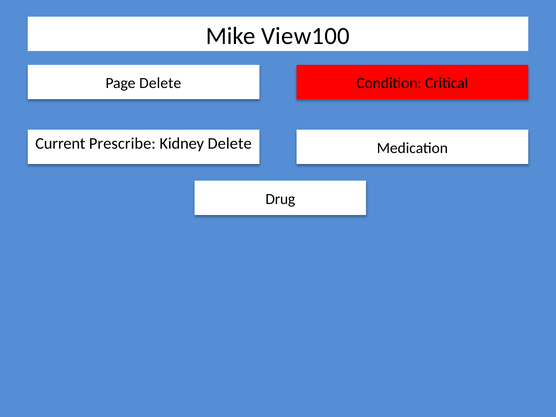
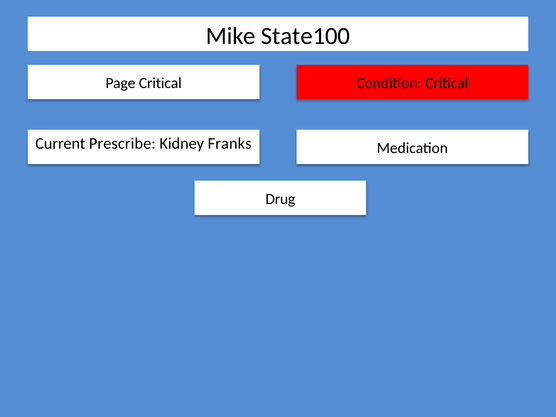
View100: View100 -> State100
Page Delete: Delete -> Critical
Kidney Delete: Delete -> Franks
